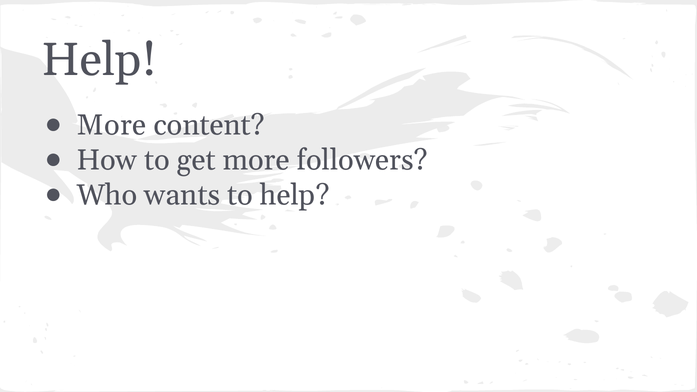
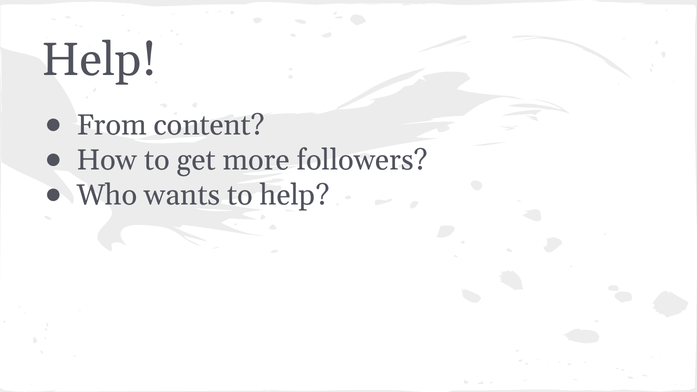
More at (112, 125): More -> From
